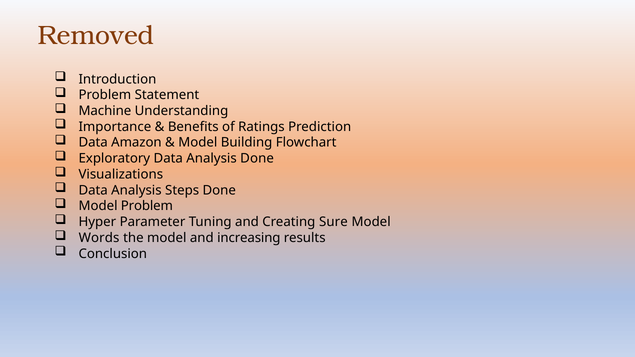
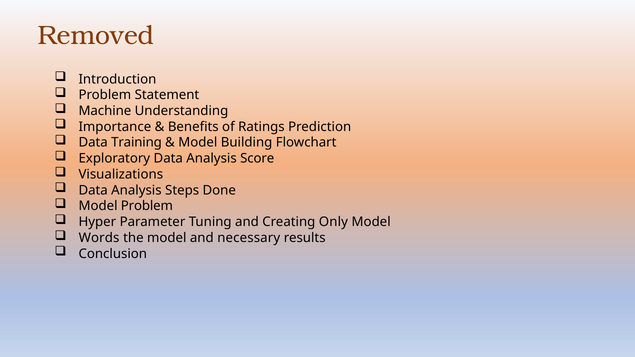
Amazon: Amazon -> Training
Analysis Done: Done -> Score
Sure: Sure -> Only
increasing: increasing -> necessary
